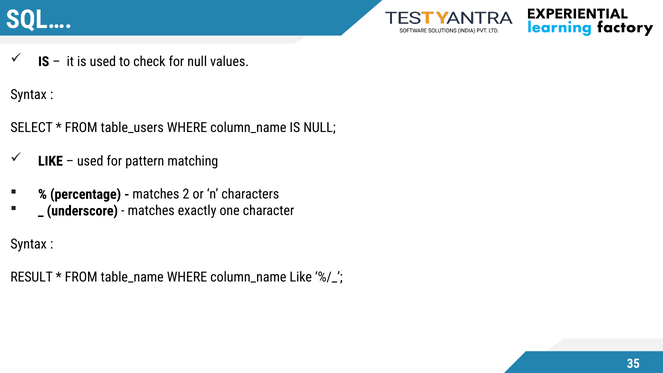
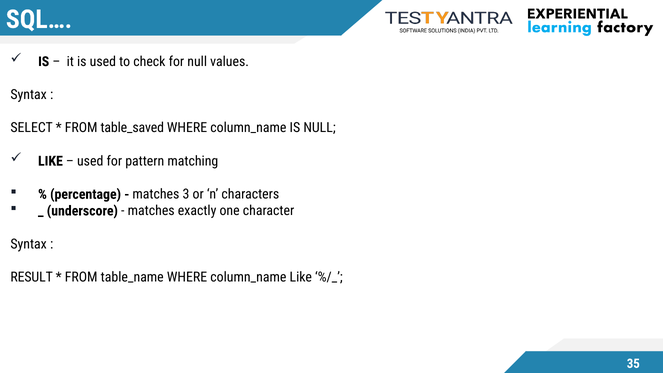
table_users: table_users -> table_saved
2: 2 -> 3
